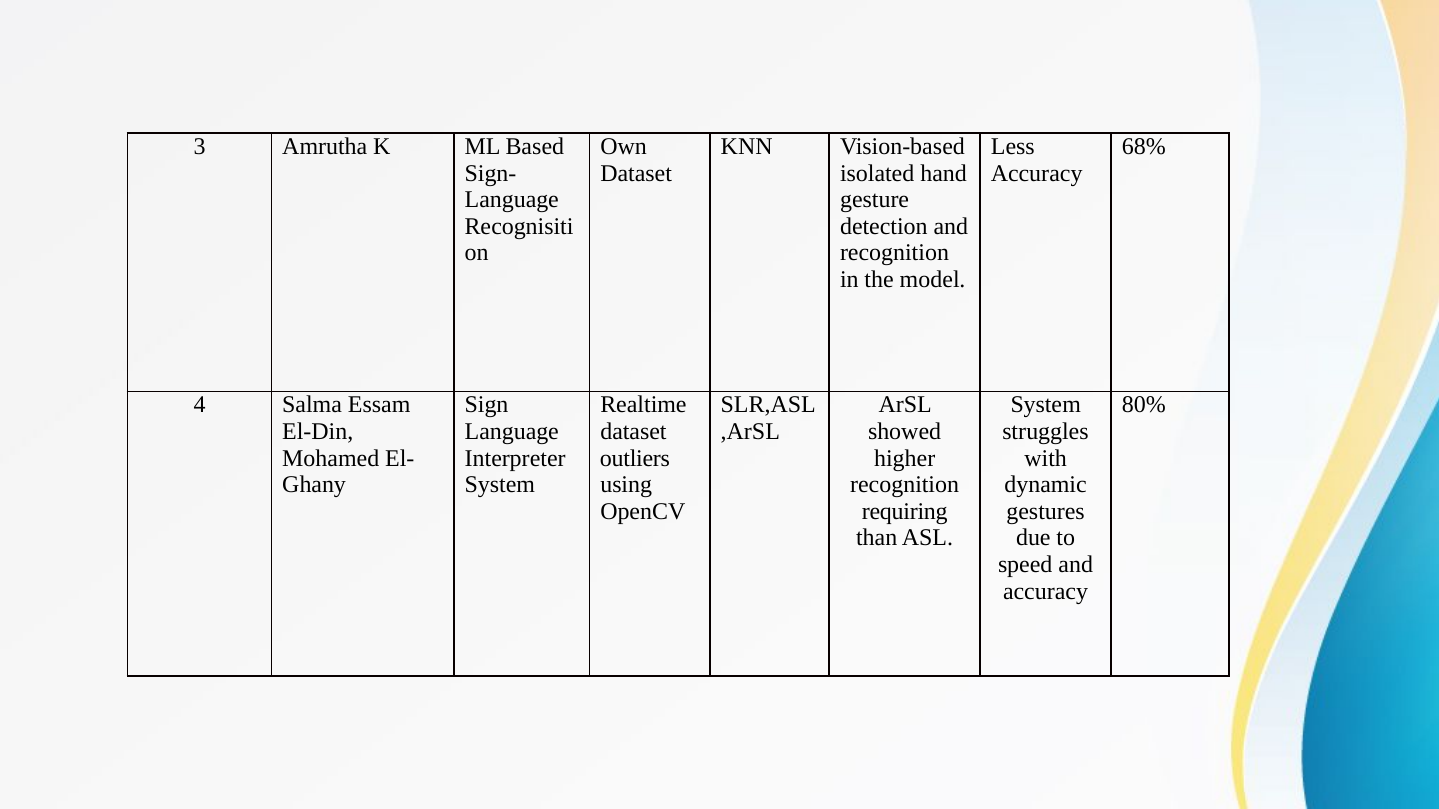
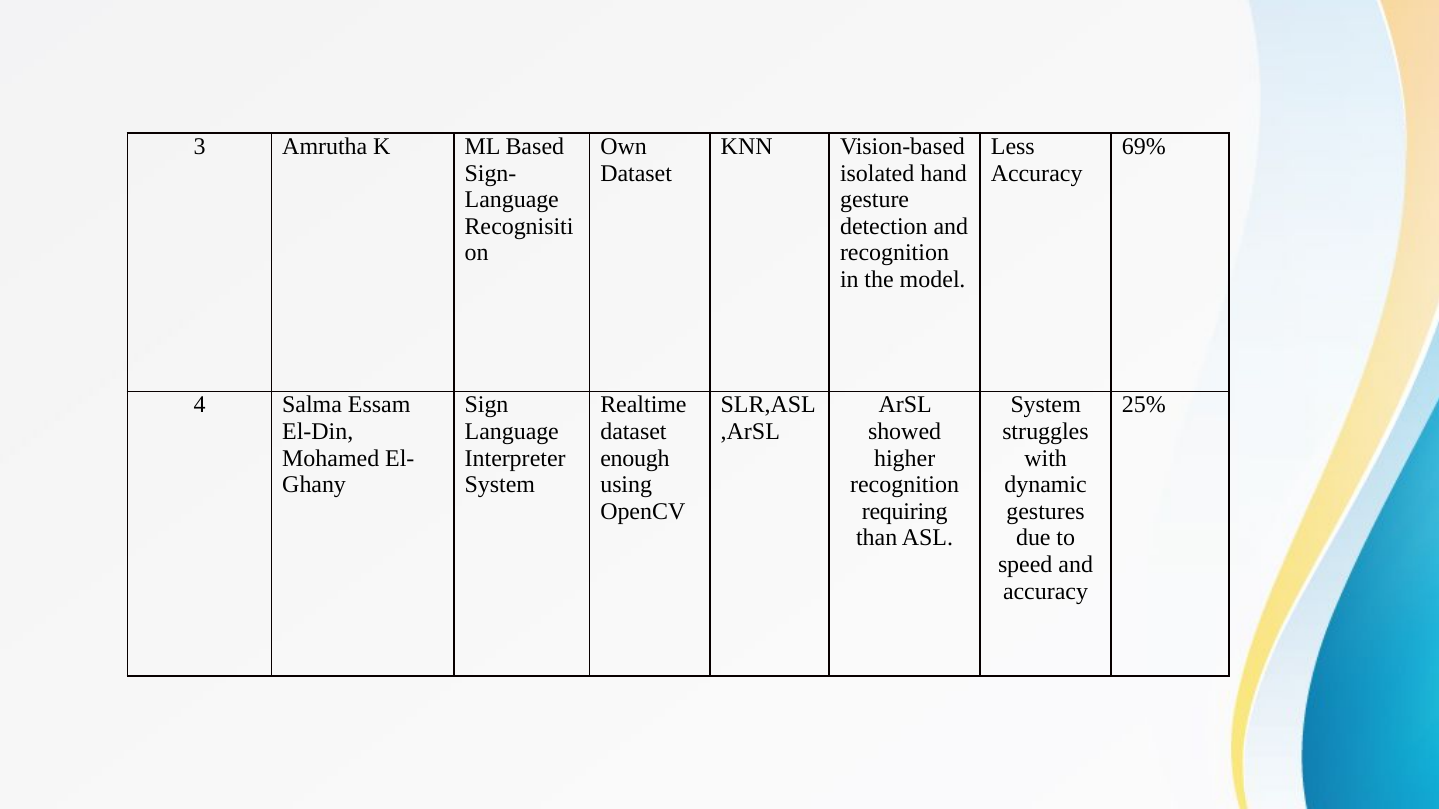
68%: 68% -> 69%
80%: 80% -> 25%
outliers: outliers -> enough
